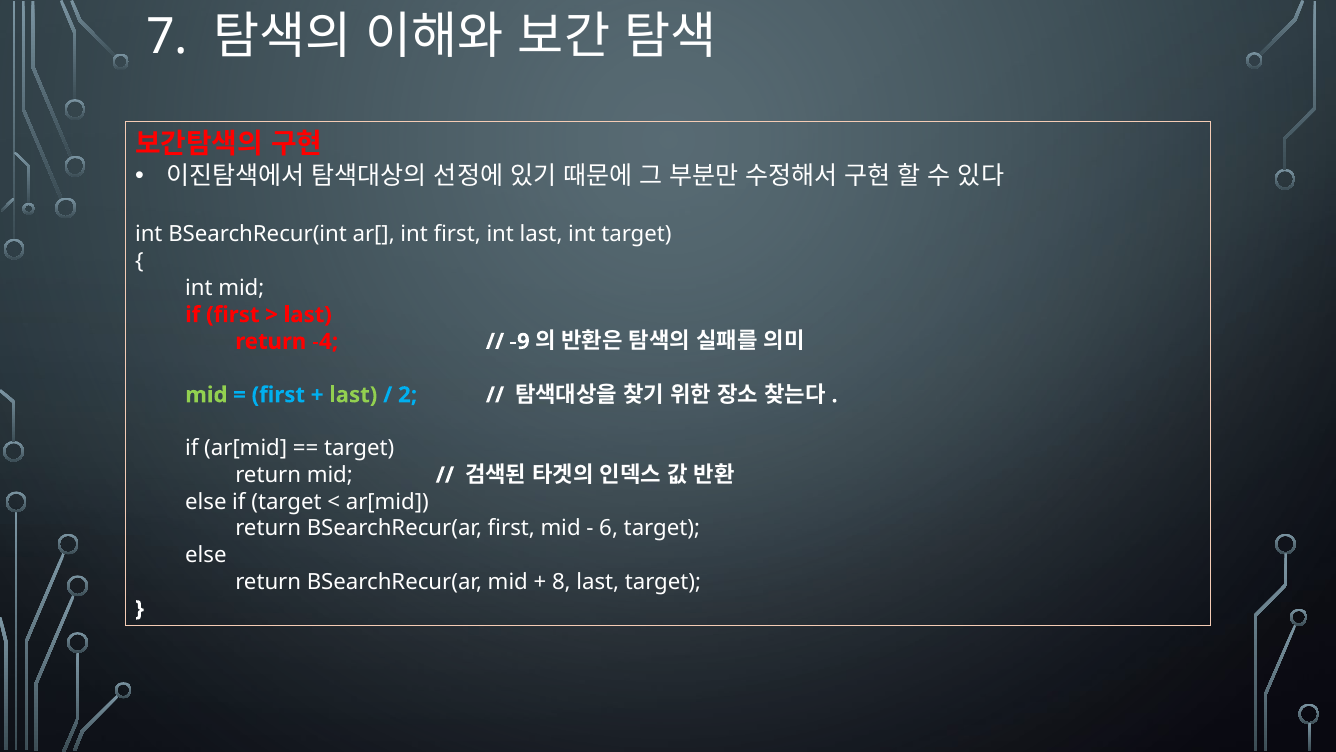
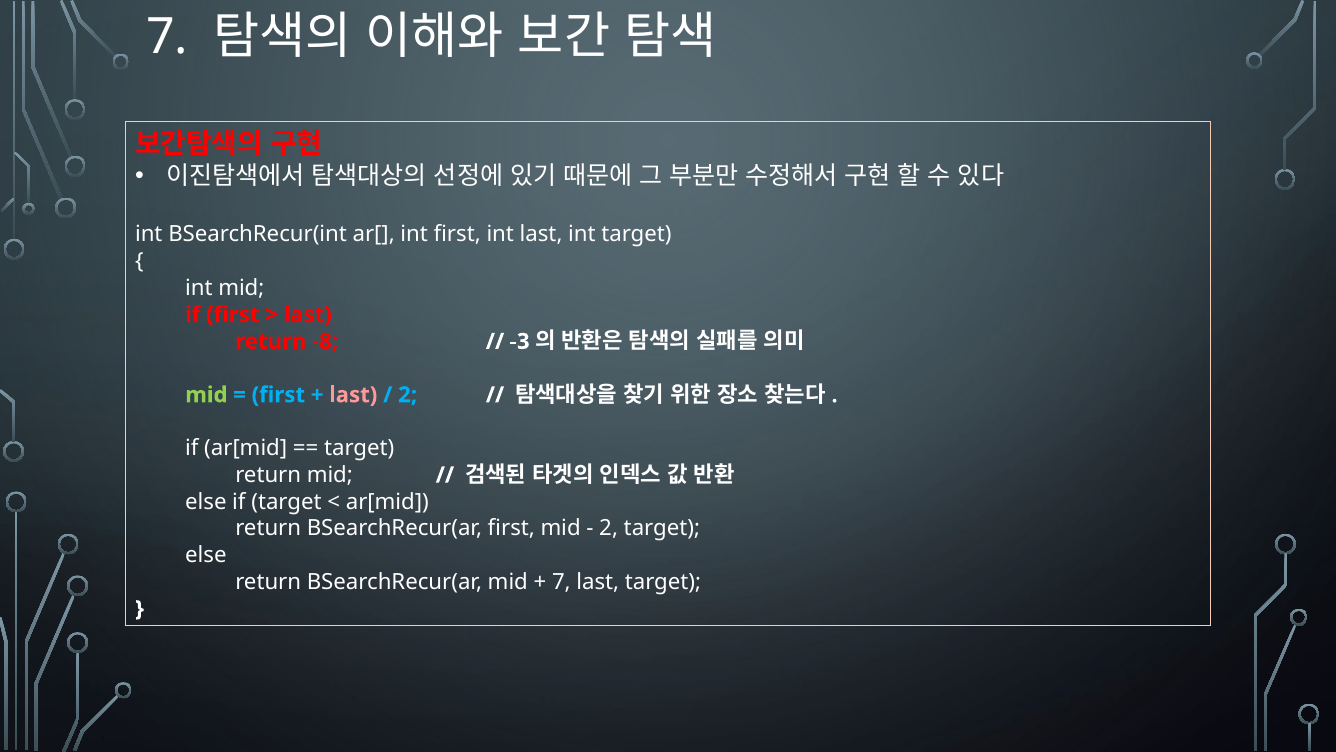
-4: -4 -> -8
-9: -9 -> -3
last at (353, 395) colour: light green -> pink
6 at (609, 528): 6 -> 2
8 at (561, 582): 8 -> 7
